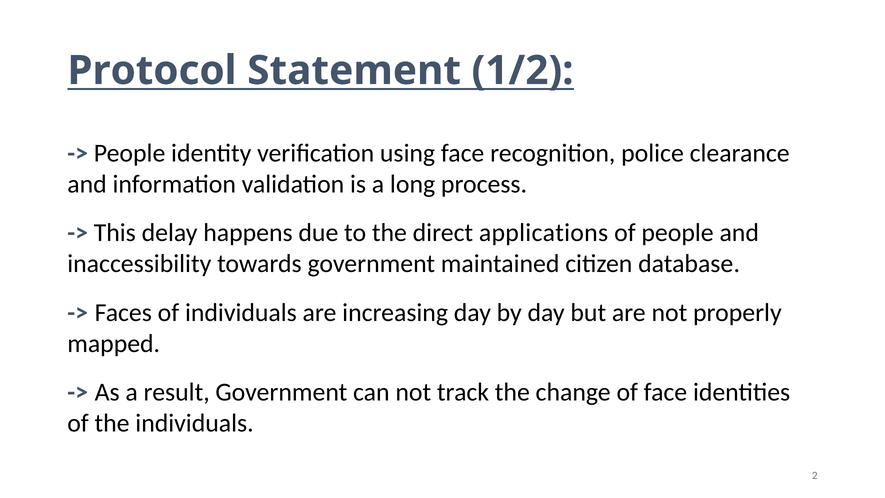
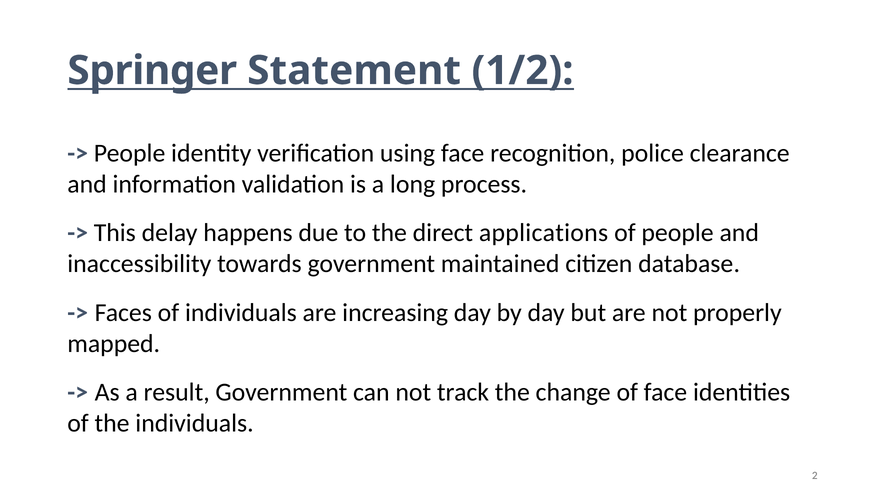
Protocol: Protocol -> Springer
